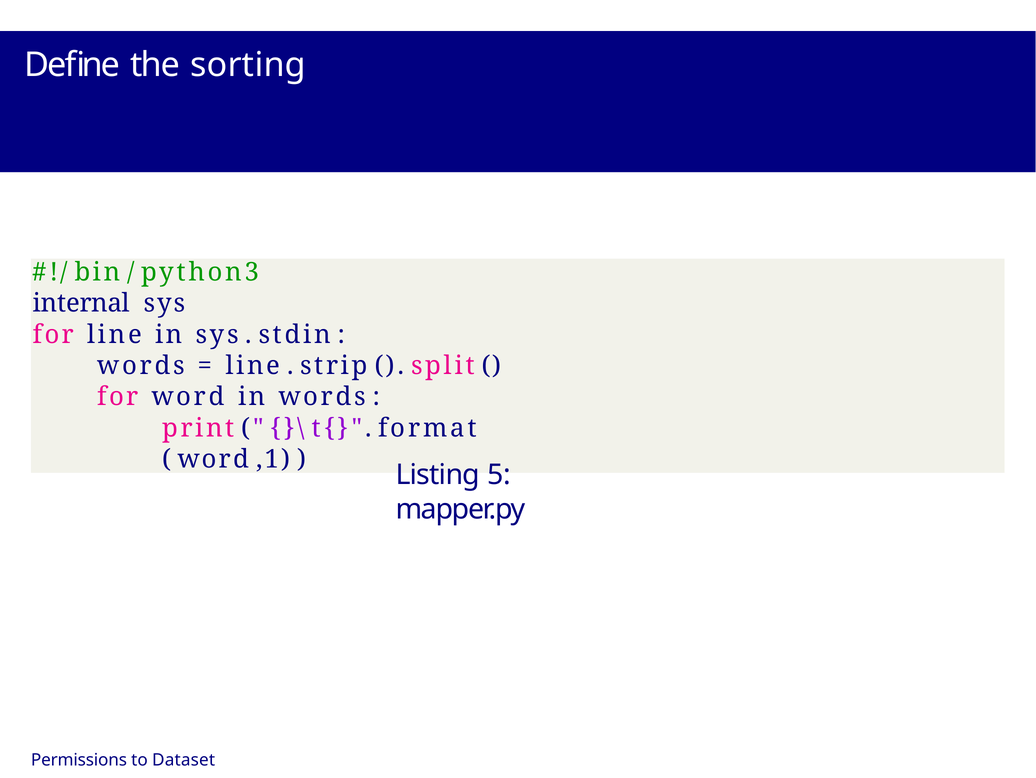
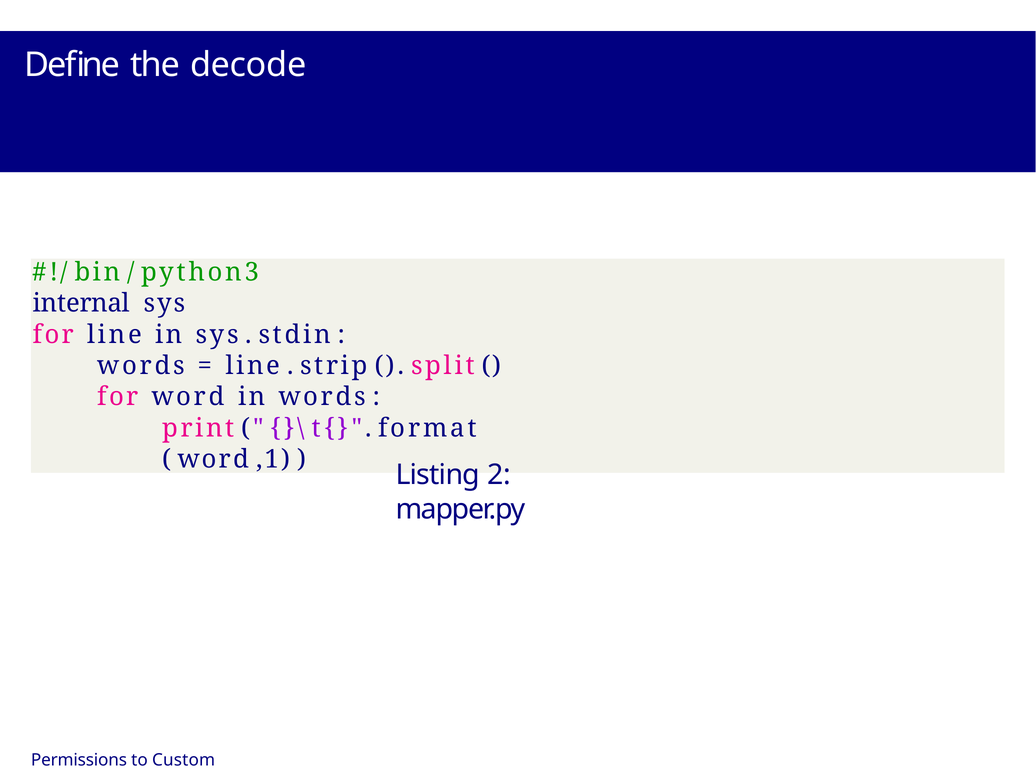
sorting: sorting -> decode
5: 5 -> 2
Dataset: Dataset -> Custom
